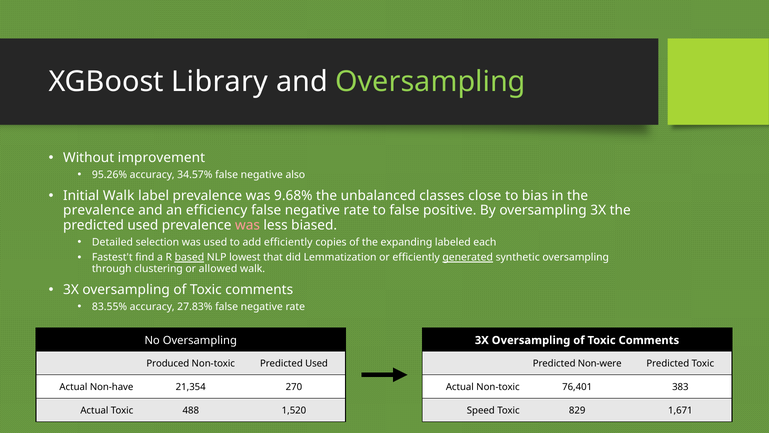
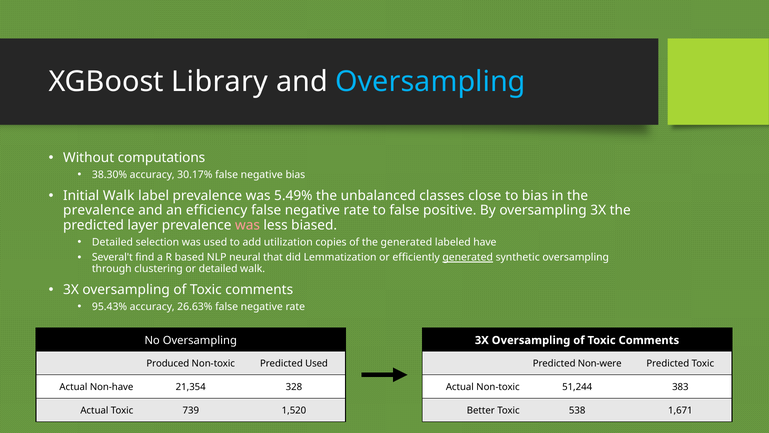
Oversampling at (430, 81) colour: light green -> light blue
improvement: improvement -> computations
95.26%: 95.26% -> 38.30%
34.57%: 34.57% -> 30.17%
negative also: also -> bias
9.68%: 9.68% -> 5.49%
used at (143, 225): used -> layer
add efficiently: efficiently -> utilization
the expanding: expanding -> generated
each: each -> have
Fastest't: Fastest't -> Several't
based underline: present -> none
lowest: lowest -> neural
or allowed: allowed -> detailed
83.55%: 83.55% -> 95.43%
27.83%: 27.83% -> 26.63%
270: 270 -> 328
76,401: 76,401 -> 51,244
488: 488 -> 739
Speed: Speed -> Better
829: 829 -> 538
